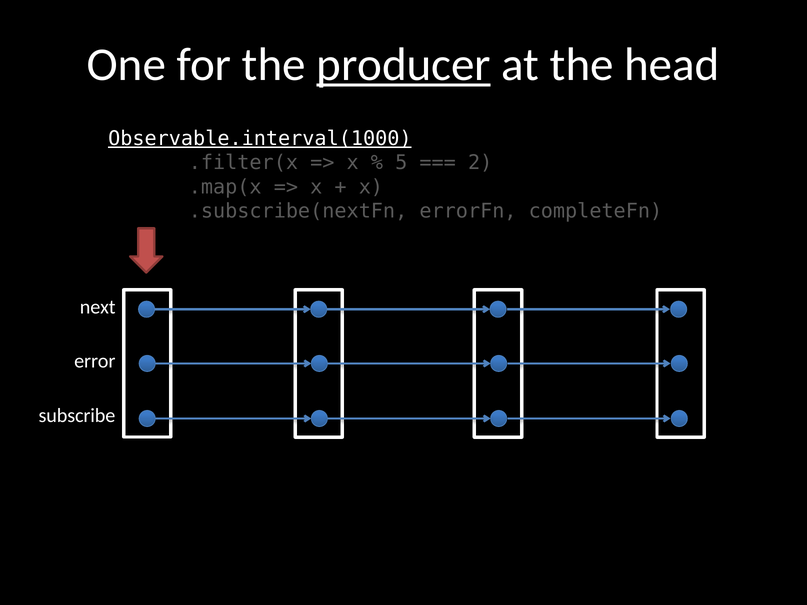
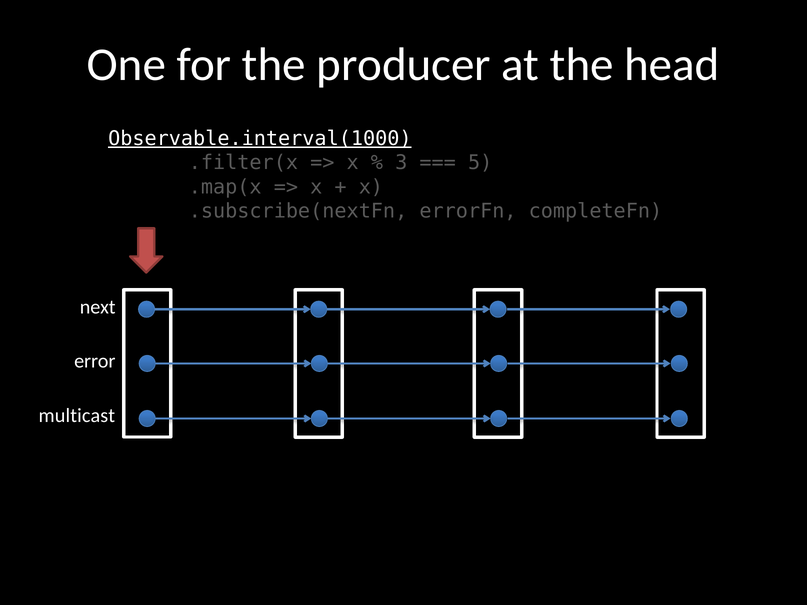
producer underline: present -> none
5: 5 -> 3
2: 2 -> 5
subscribe: subscribe -> multicast
